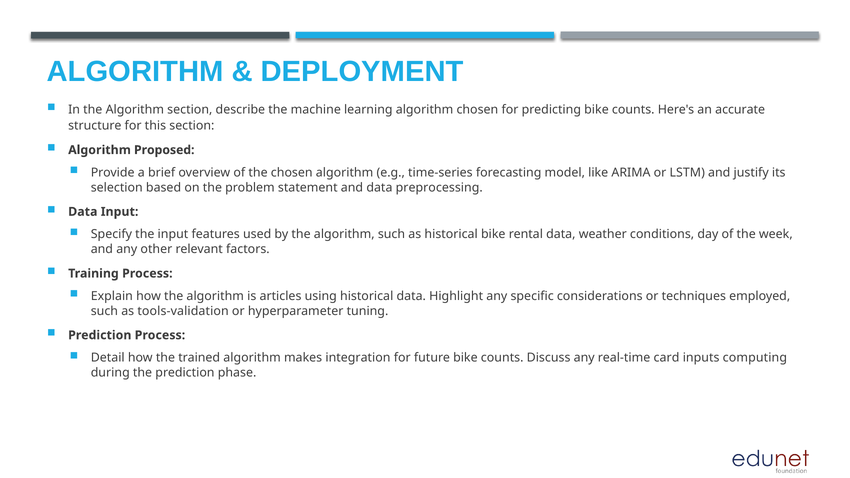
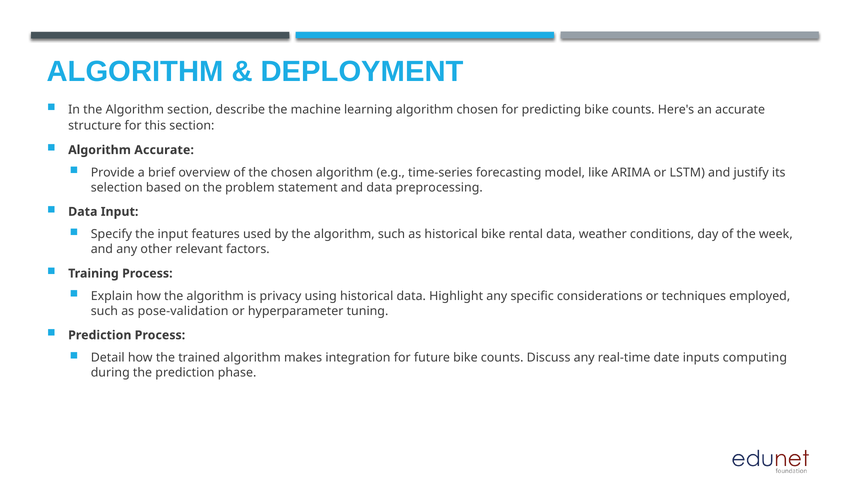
Algorithm Proposed: Proposed -> Accurate
articles: articles -> privacy
tools-validation: tools-validation -> pose-validation
card: card -> date
